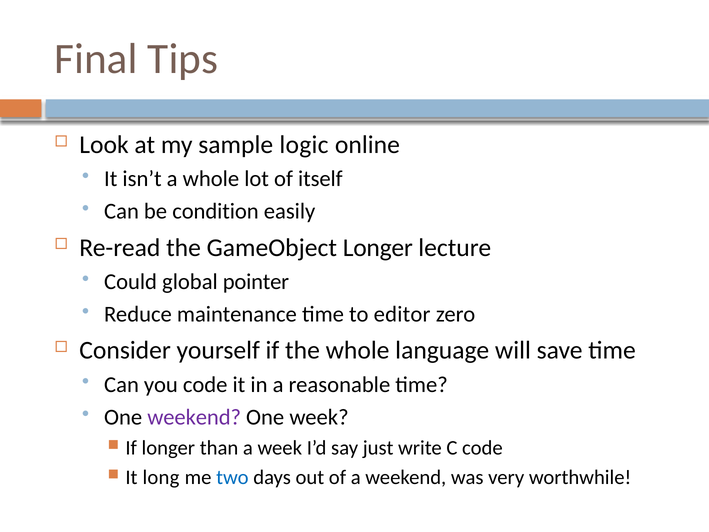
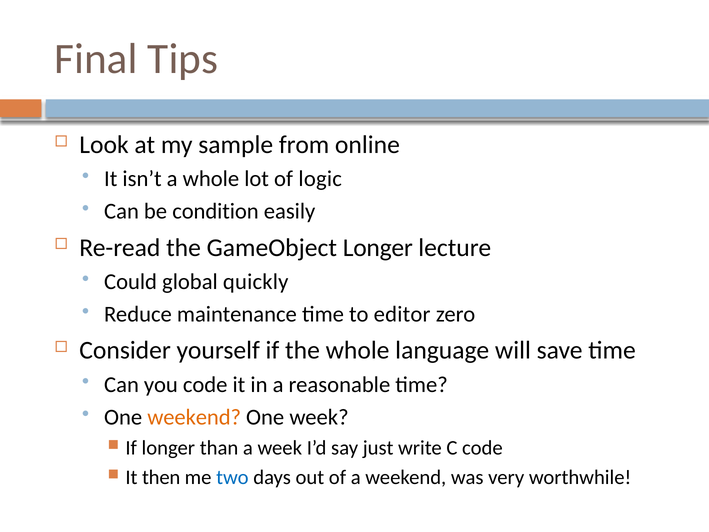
logic: logic -> from
itself: itself -> logic
pointer: pointer -> quickly
weekend at (194, 417) colour: purple -> orange
long: long -> then
